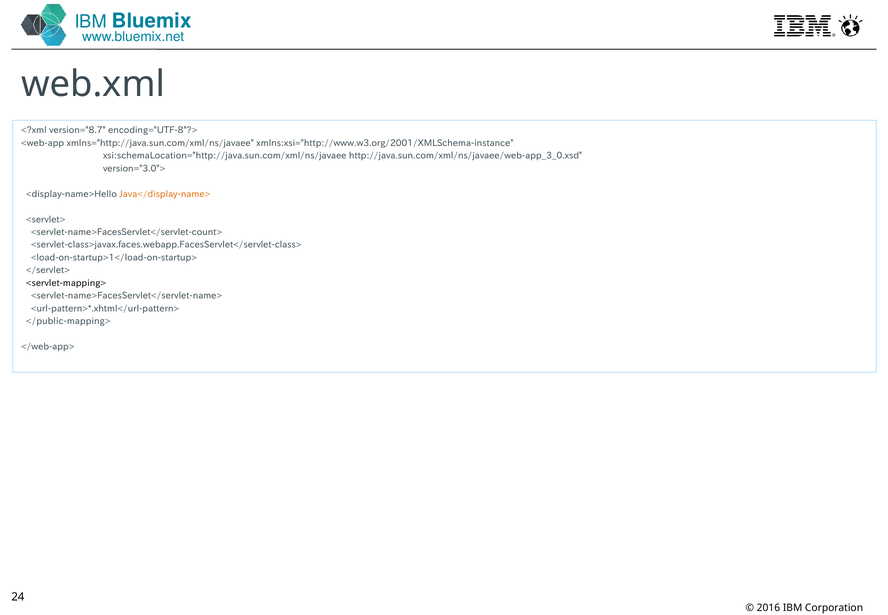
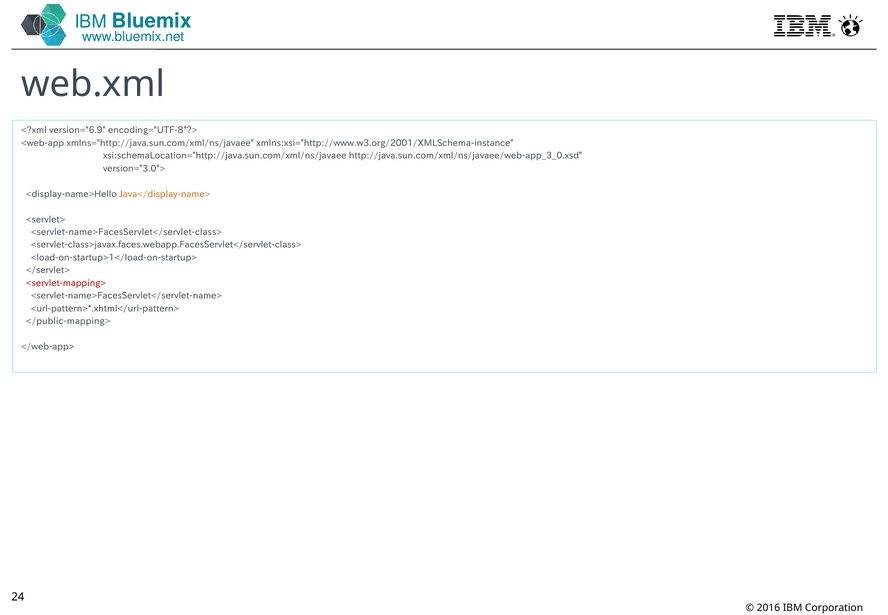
version="8.7: version="8.7 -> version="6.9
<servlet-name>FacesServlet</servlet-count>: <servlet-name>FacesServlet</servlet-count> -> <servlet-name>FacesServlet</servlet-class>
<servlet-mapping> colour: black -> red
